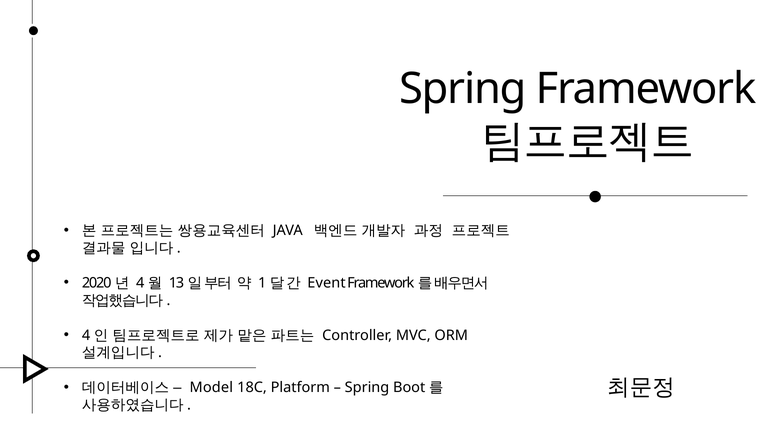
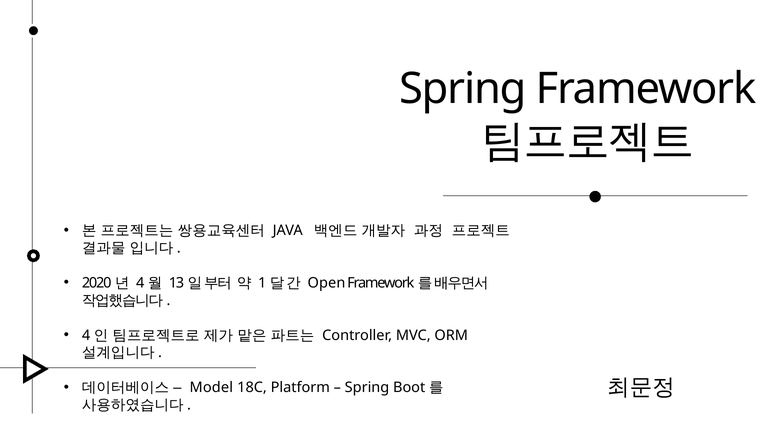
Event: Event -> Open
